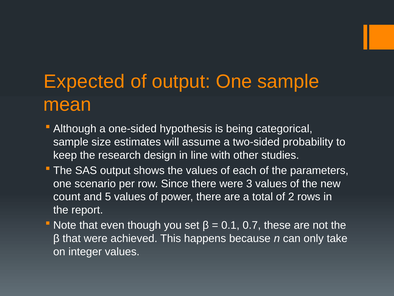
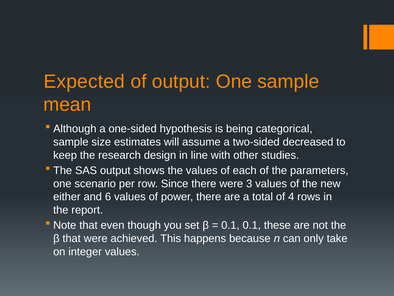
probability: probability -> decreased
count: count -> either
5: 5 -> 6
2: 2 -> 4
0.1 0.7: 0.7 -> 0.1
